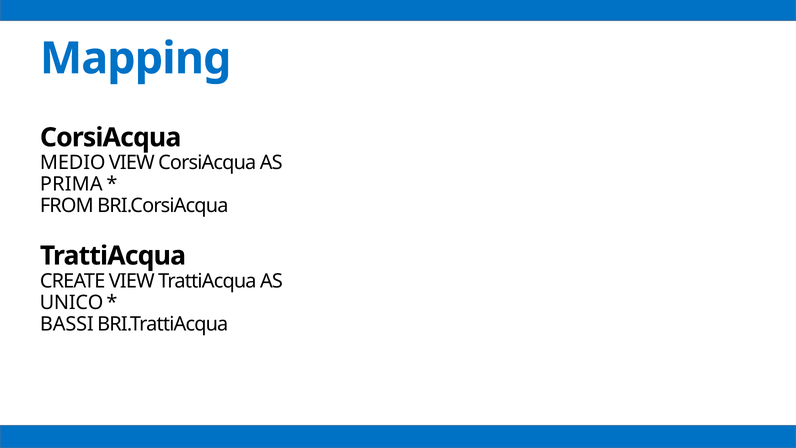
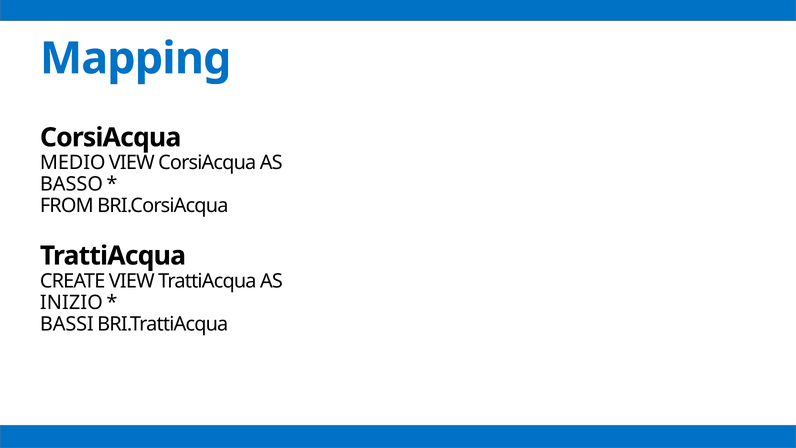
PRIMA: PRIMA -> BASSO
UNICO: UNICO -> INIZIO
